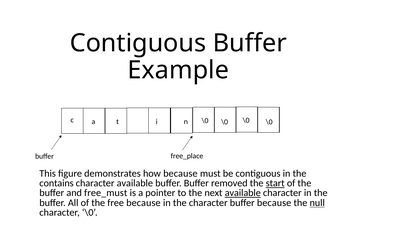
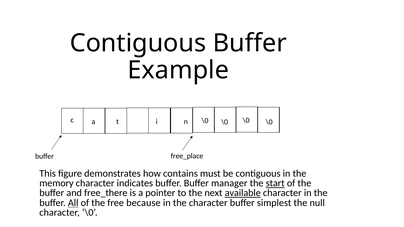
how because: because -> contains
contains: contains -> memory
character available: available -> indicates
removed: removed -> manager
free_must: free_must -> free_there
All underline: none -> present
buffer because: because -> simplest
null underline: present -> none
